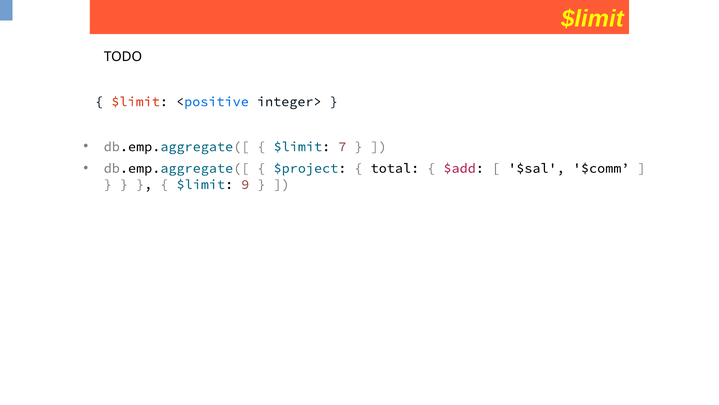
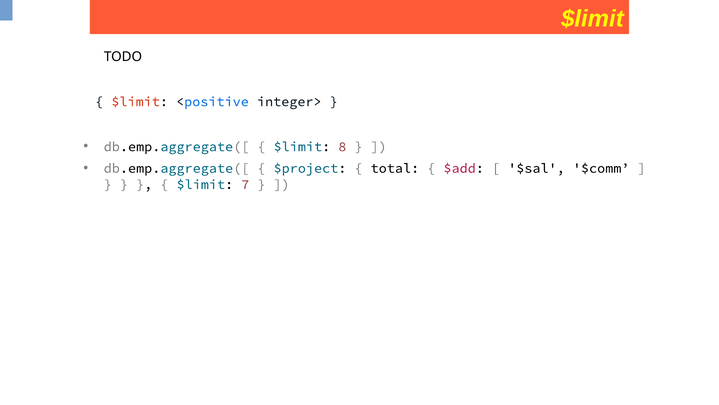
7: 7 -> 8
9: 9 -> 7
